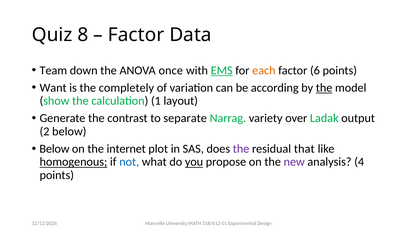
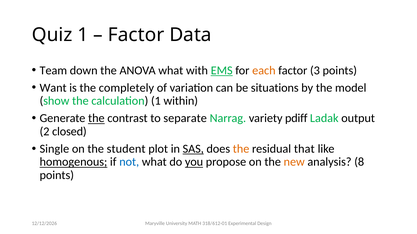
Quiz 8: 8 -> 1
ANOVA once: once -> what
6: 6 -> 3
according: according -> situations
the at (324, 88) underline: present -> none
layout: layout -> within
the at (96, 119) underline: none -> present
over: over -> pdiff
2 below: below -> closed
Below at (54, 149): Below -> Single
internet: internet -> student
SAS underline: none -> present
the at (241, 149) colour: purple -> orange
new colour: purple -> orange
4: 4 -> 8
